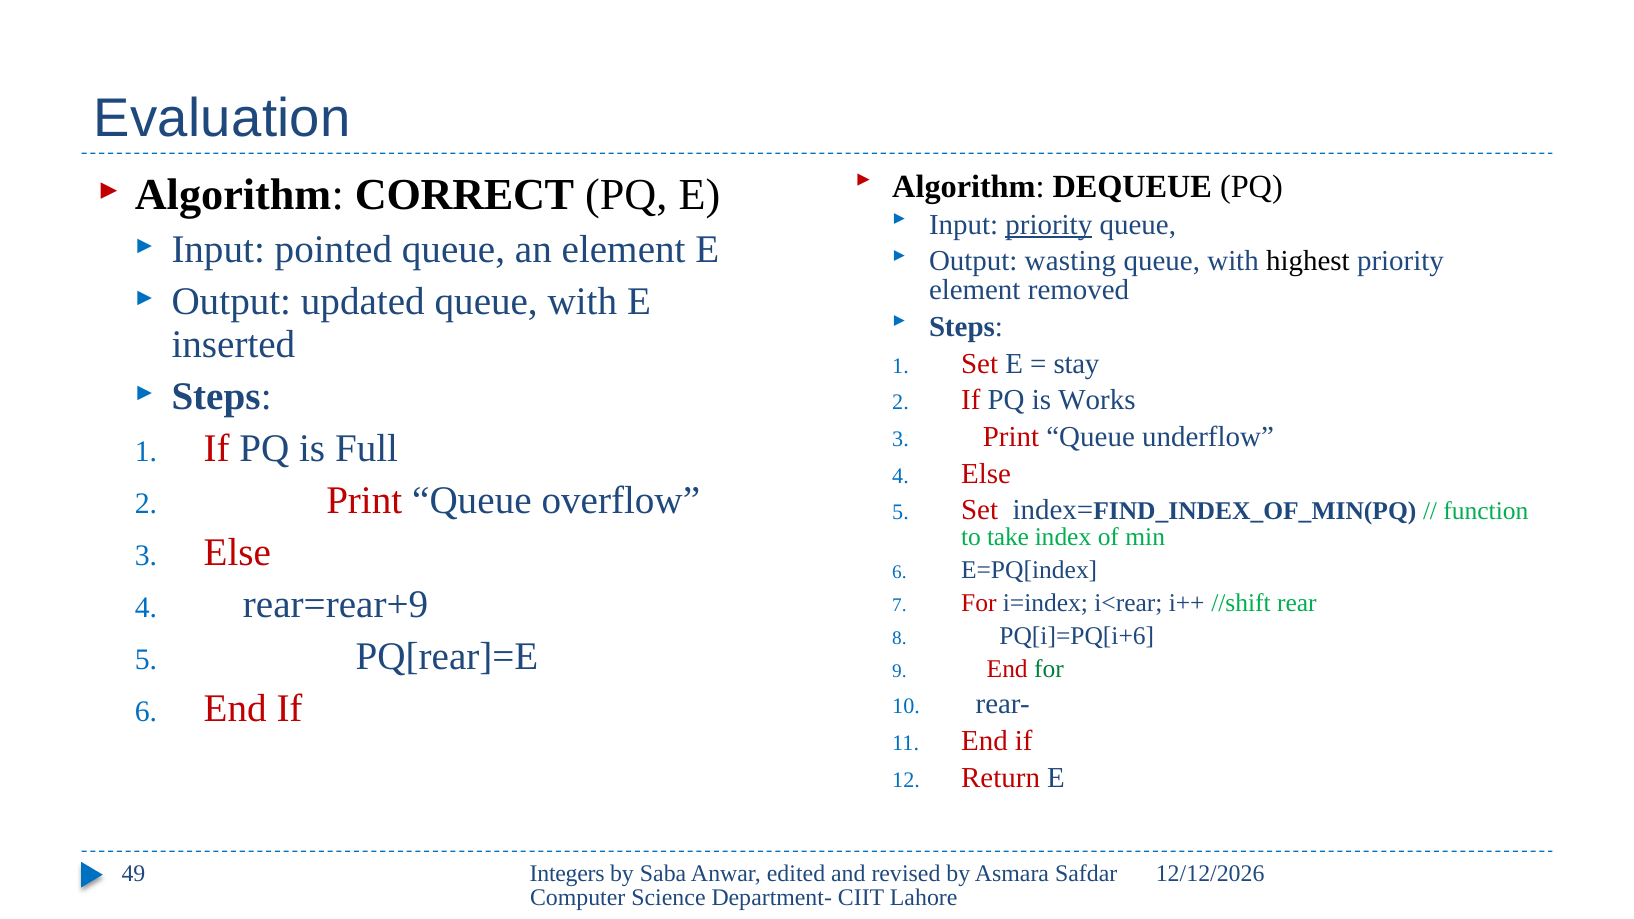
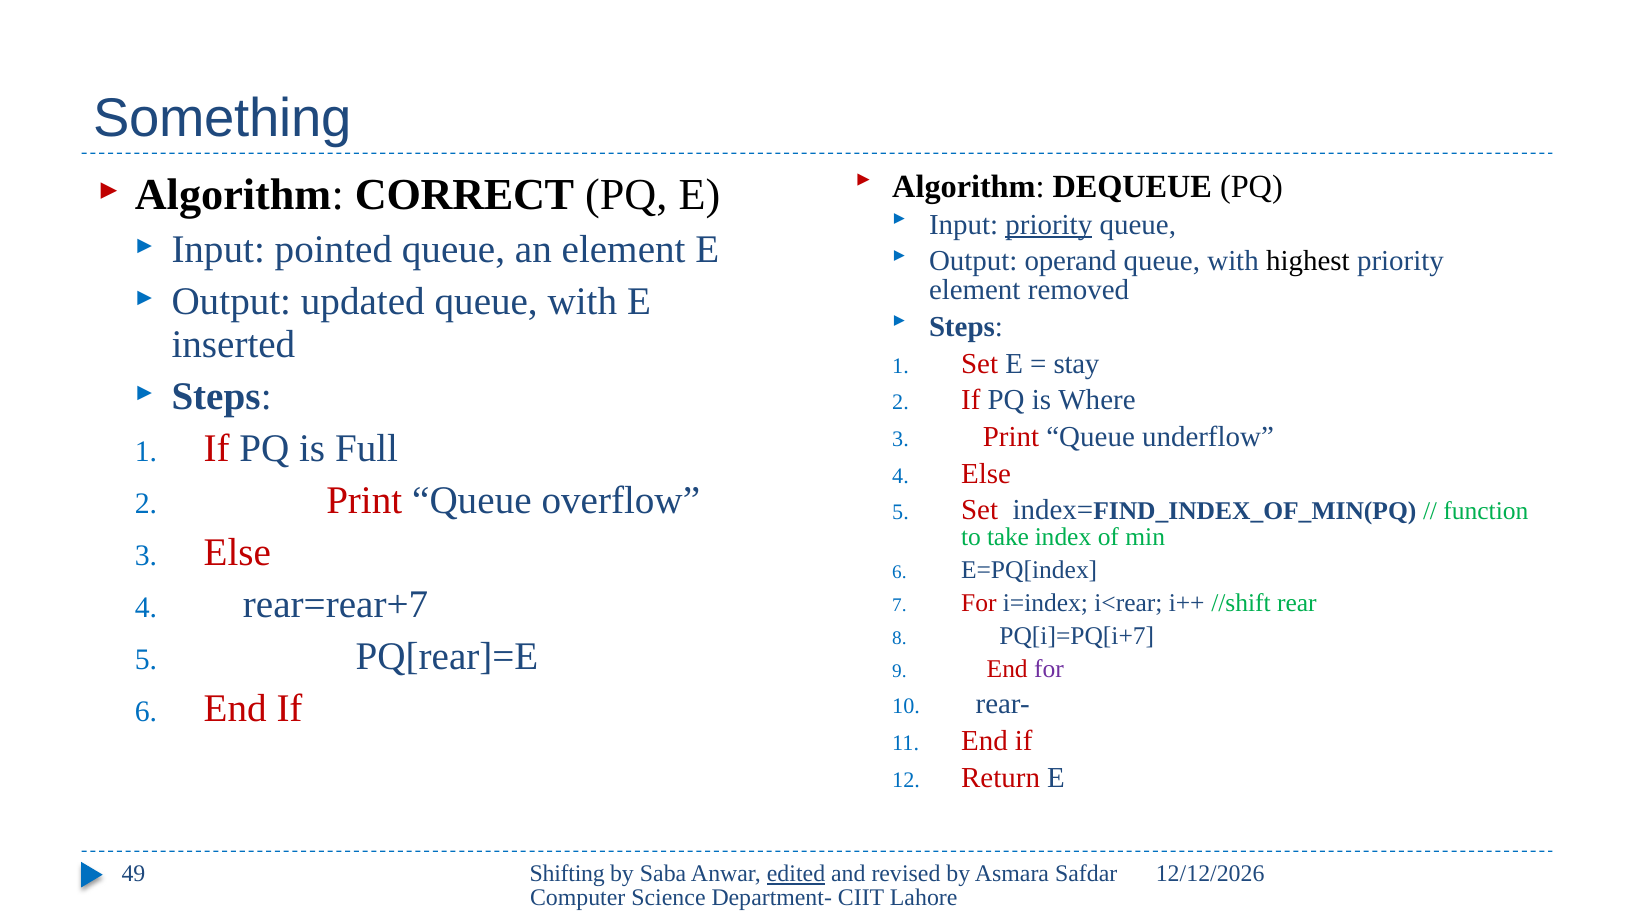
Evaluation: Evaluation -> Something
wasting: wasting -> operand
Works: Works -> Where
rear=rear+9: rear=rear+9 -> rear=rear+7
PQ[i]=PQ[i+6: PQ[i]=PQ[i+6 -> PQ[i]=PQ[i+7
for at (1049, 669) colour: green -> purple
Integers: Integers -> Shifting
edited underline: none -> present
